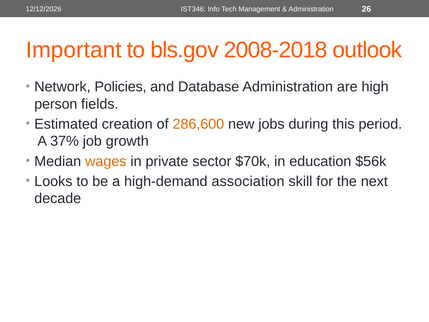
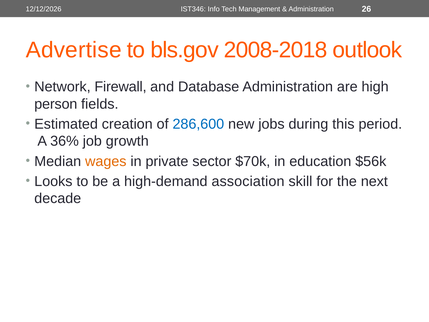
Important: Important -> Advertise
Policies: Policies -> Firewall
286,600 colour: orange -> blue
37%: 37% -> 36%
